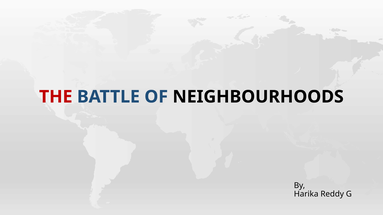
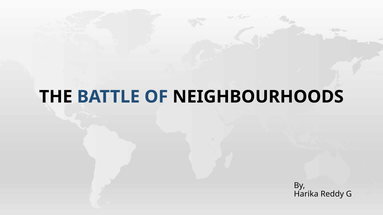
THE colour: red -> black
